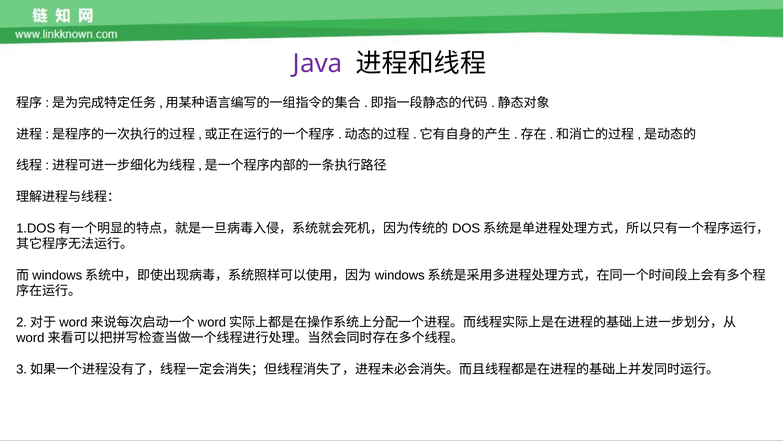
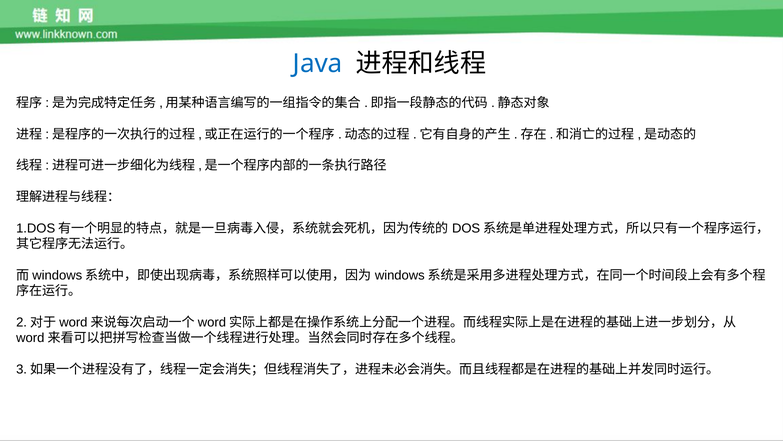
Java colour: purple -> blue
